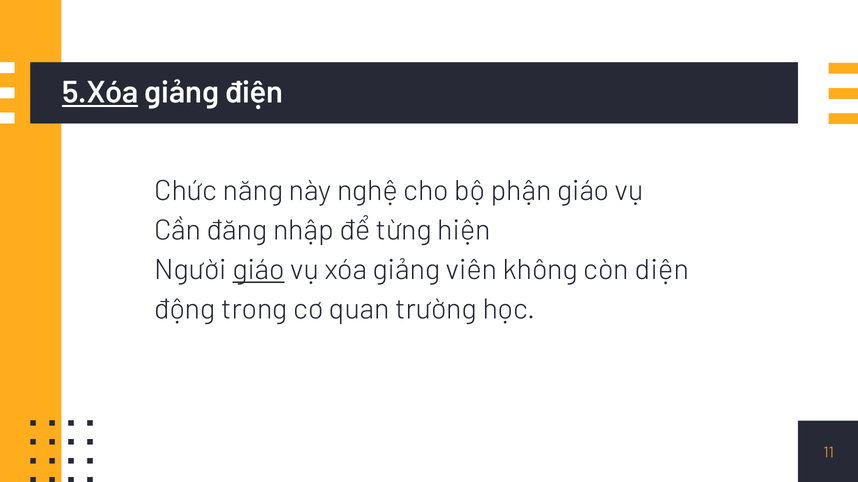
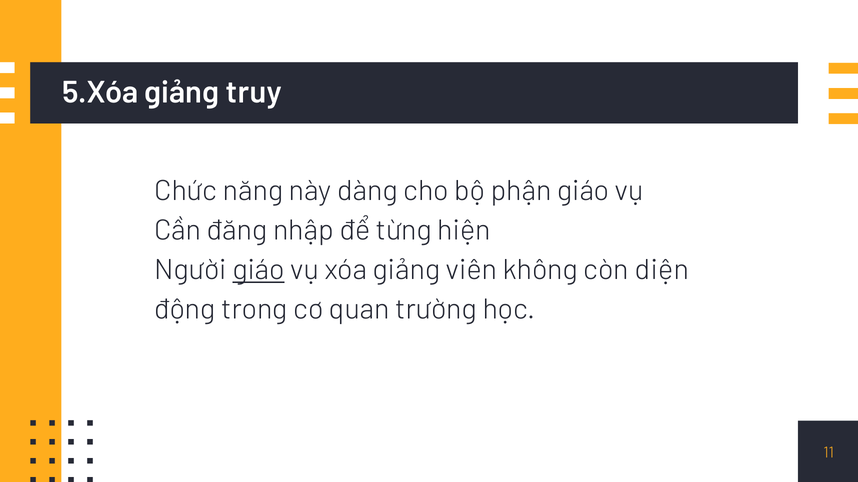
5.Xóa underline: present -> none
điện: điện -> truy
nghệ: nghệ -> dàng
